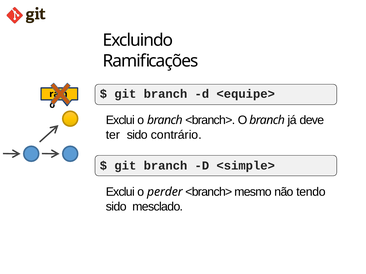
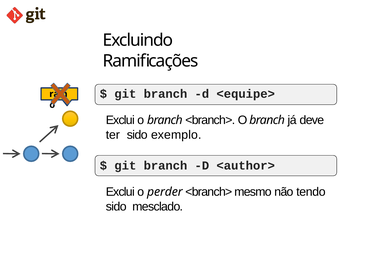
contrário: contrário -> exemplo
<simple>: <simple> -> <author>
